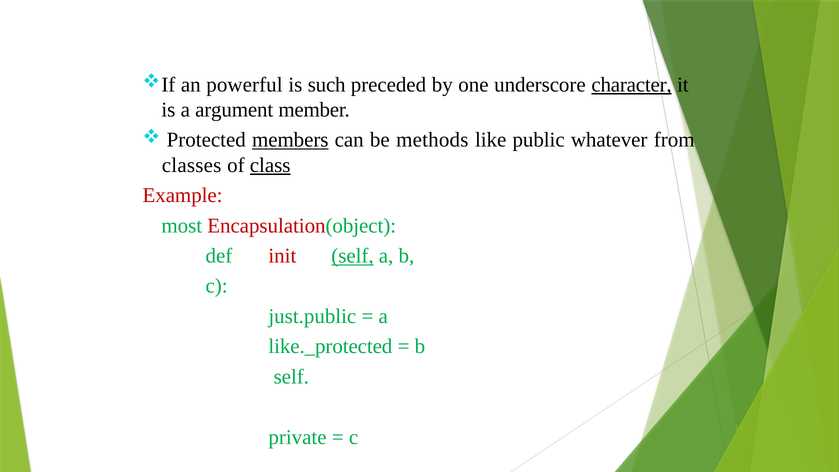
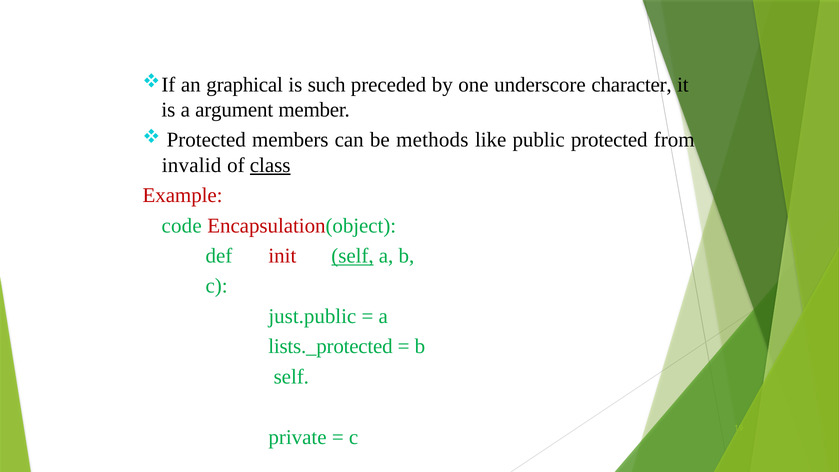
powerful: powerful -> graphical
character underline: present -> none
members underline: present -> none
public whatever: whatever -> protected
classes: classes -> invalid
most: most -> code
like._protected: like._protected -> lists._protected
